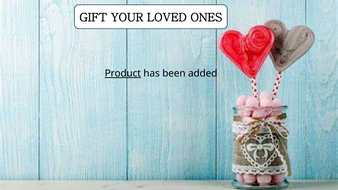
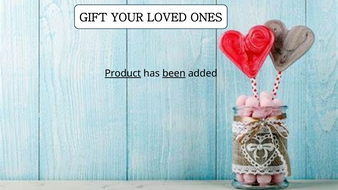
been underline: none -> present
